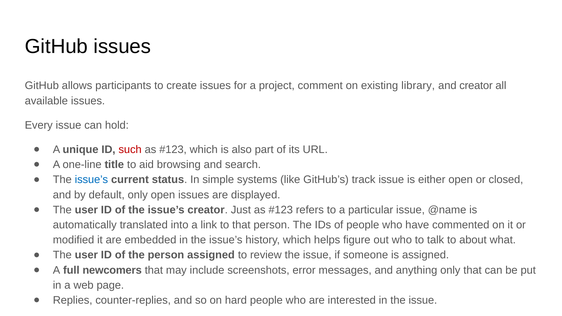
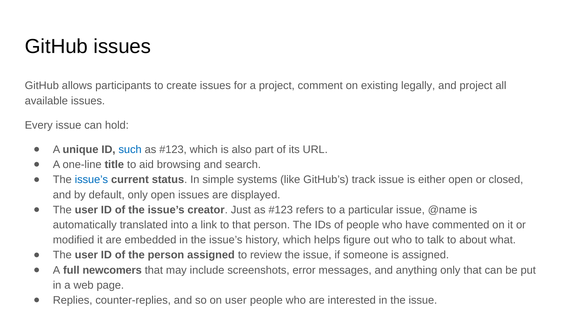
library: library -> legally
and creator: creator -> project
such colour: red -> blue
on hard: hard -> user
